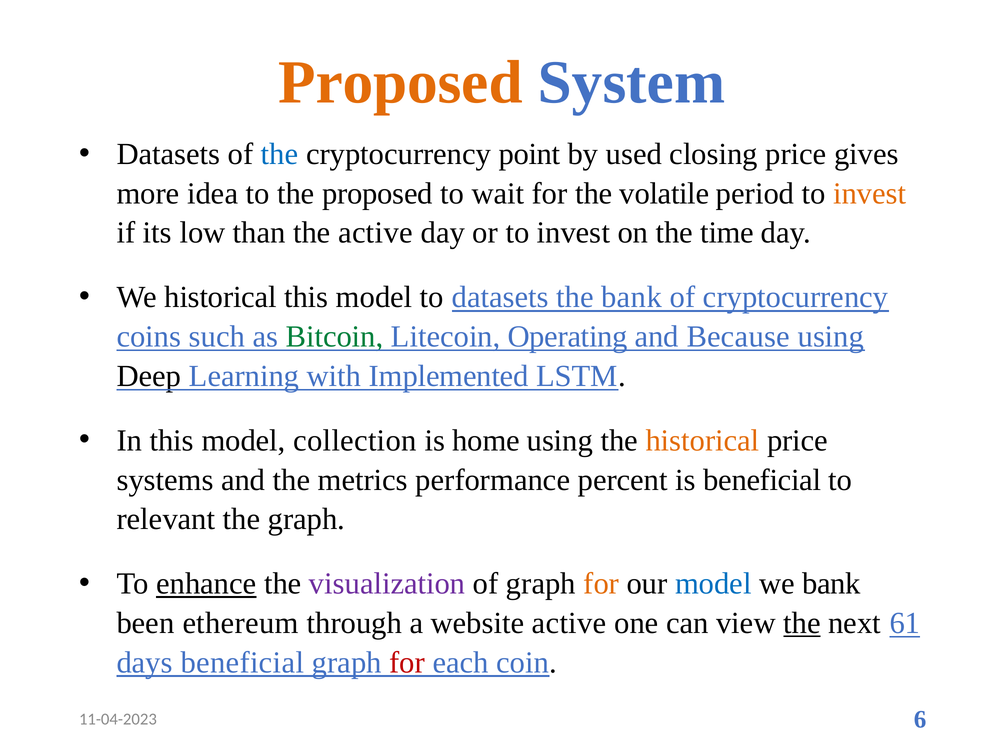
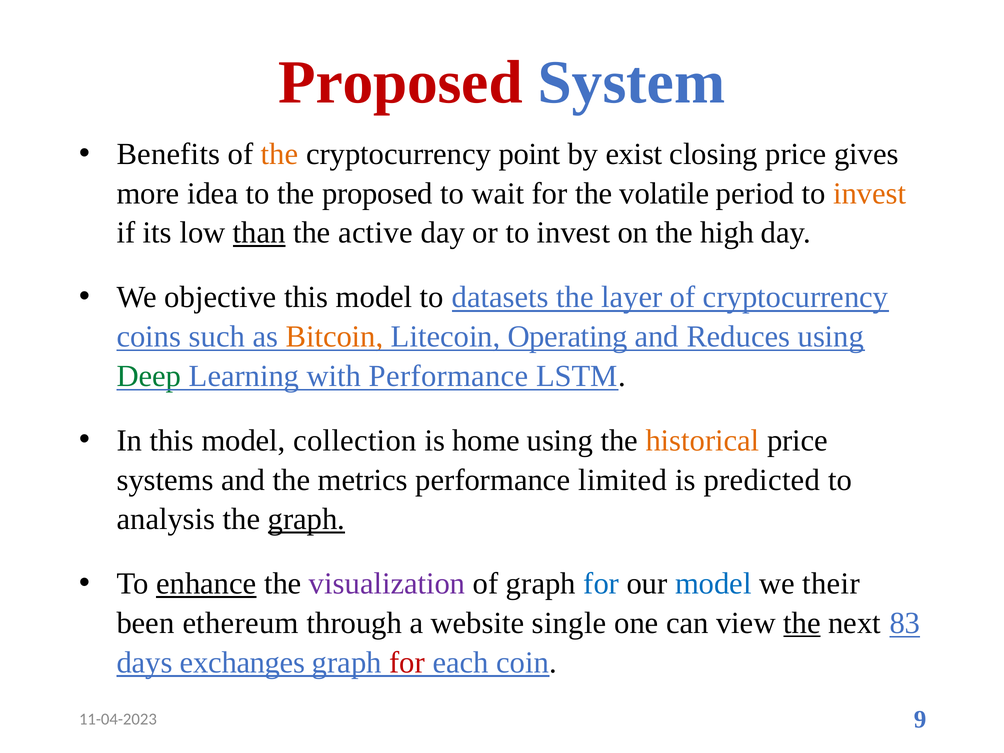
Proposed at (400, 83) colour: orange -> red
Datasets at (169, 154): Datasets -> Benefits
the at (280, 154) colour: blue -> orange
used: used -> exist
than underline: none -> present
time: time -> high
We historical: historical -> objective
the bank: bank -> layer
Bitcoin colour: green -> orange
Because: Because -> Reduces
Deep colour: black -> green
with Implemented: Implemented -> Performance
percent: percent -> limited
is beneficial: beneficial -> predicted
relevant: relevant -> analysis
graph at (306, 519) underline: none -> present
for at (601, 584) colour: orange -> blue
we bank: bank -> their
website active: active -> single
61: 61 -> 83
days beneficial: beneficial -> exchanges
6: 6 -> 9
